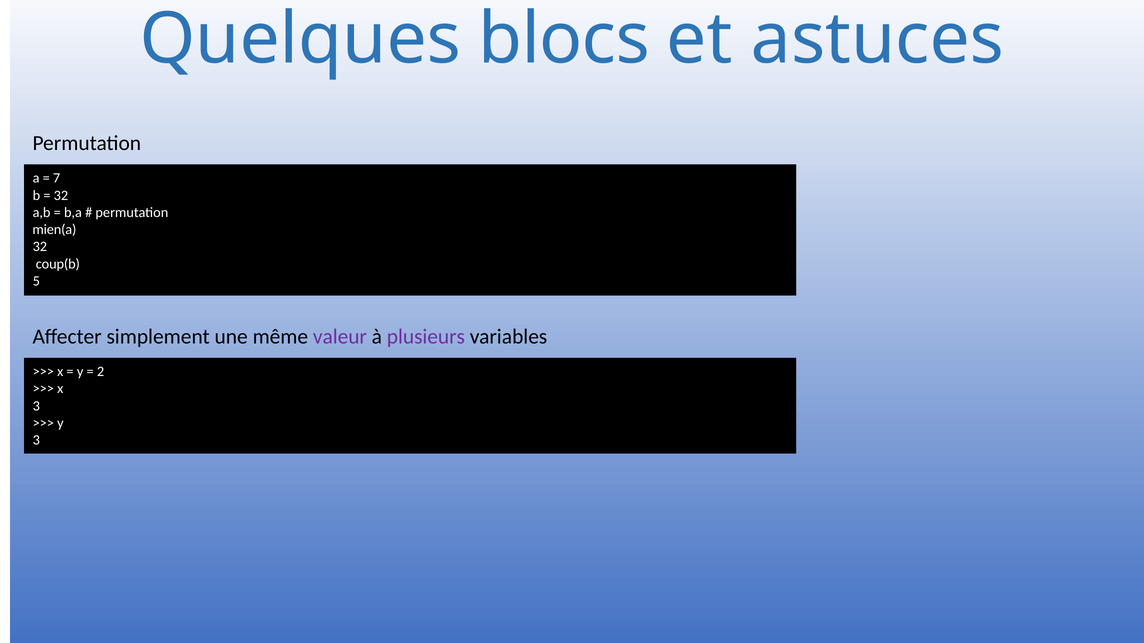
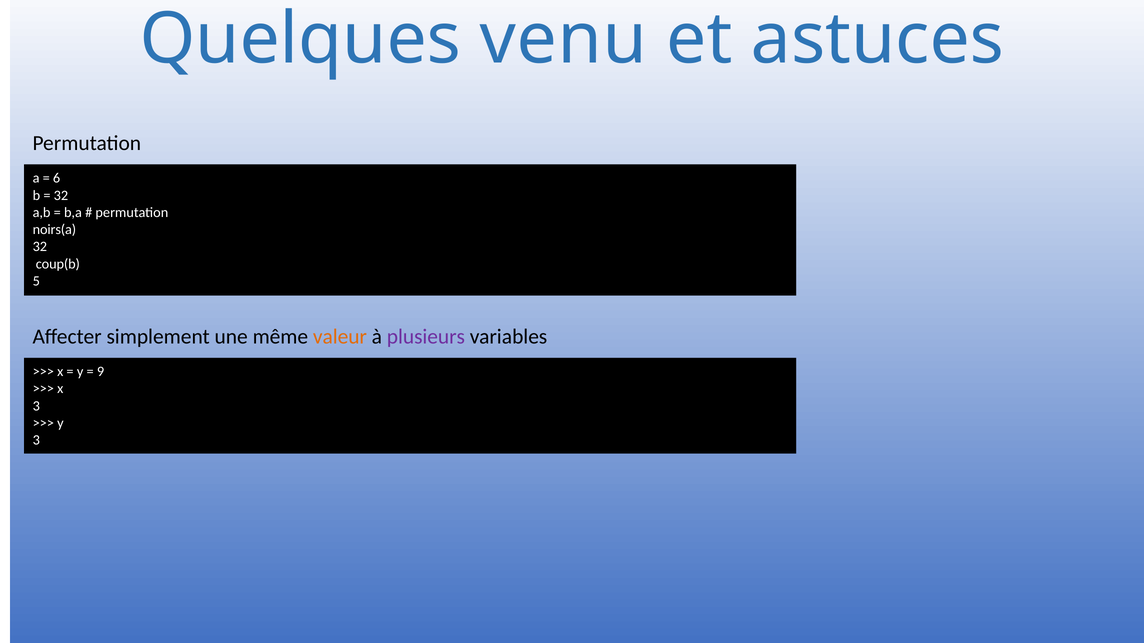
blocs: blocs -> venu
7: 7 -> 6
mien(a: mien(a -> noirs(a
valeur colour: purple -> orange
2: 2 -> 9
